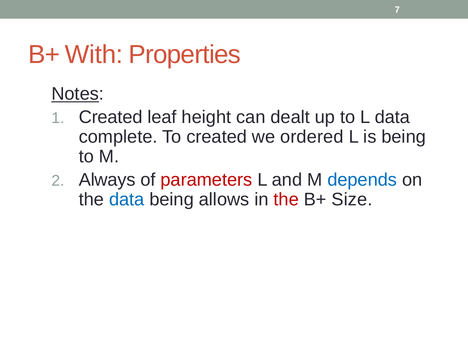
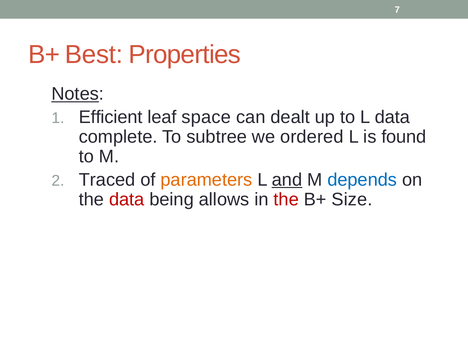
With: With -> Best
Created at (111, 117): Created -> Efficient
height: height -> space
To created: created -> subtree
is being: being -> found
Always: Always -> Traced
parameters colour: red -> orange
and underline: none -> present
data at (127, 199) colour: blue -> red
